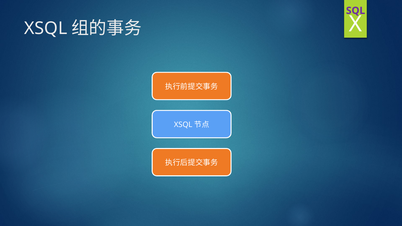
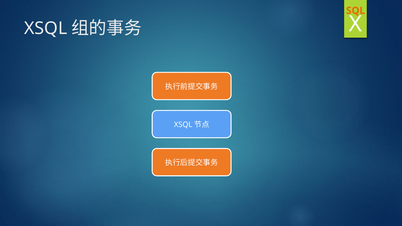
SQL colour: purple -> orange
